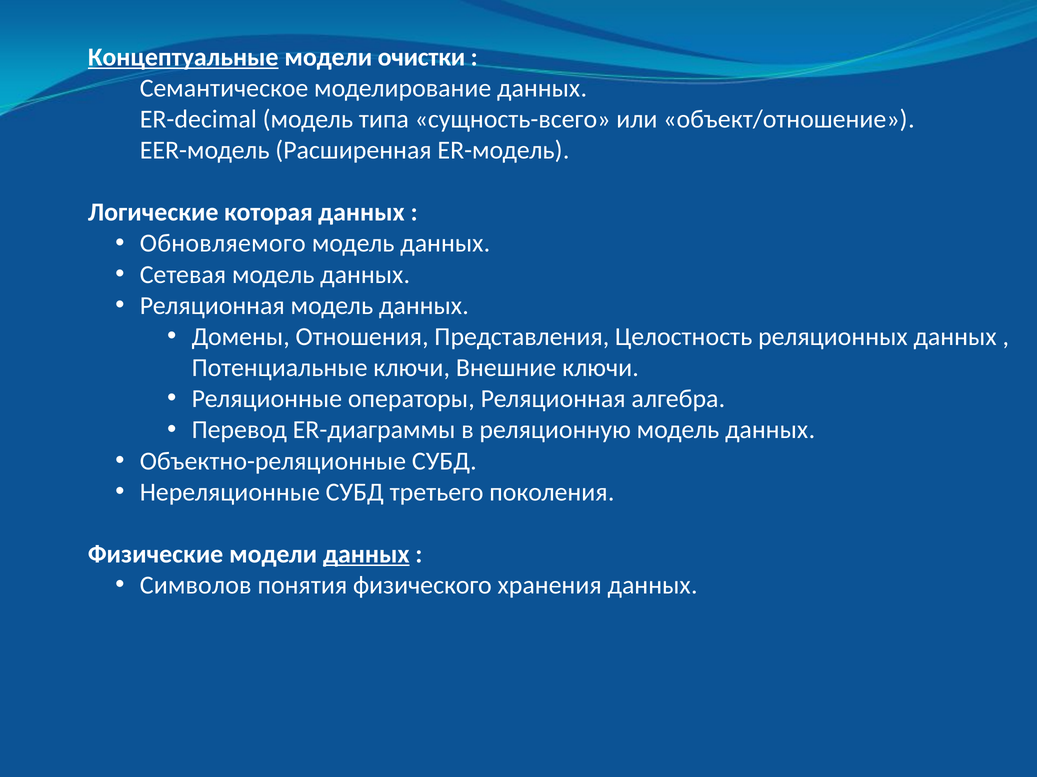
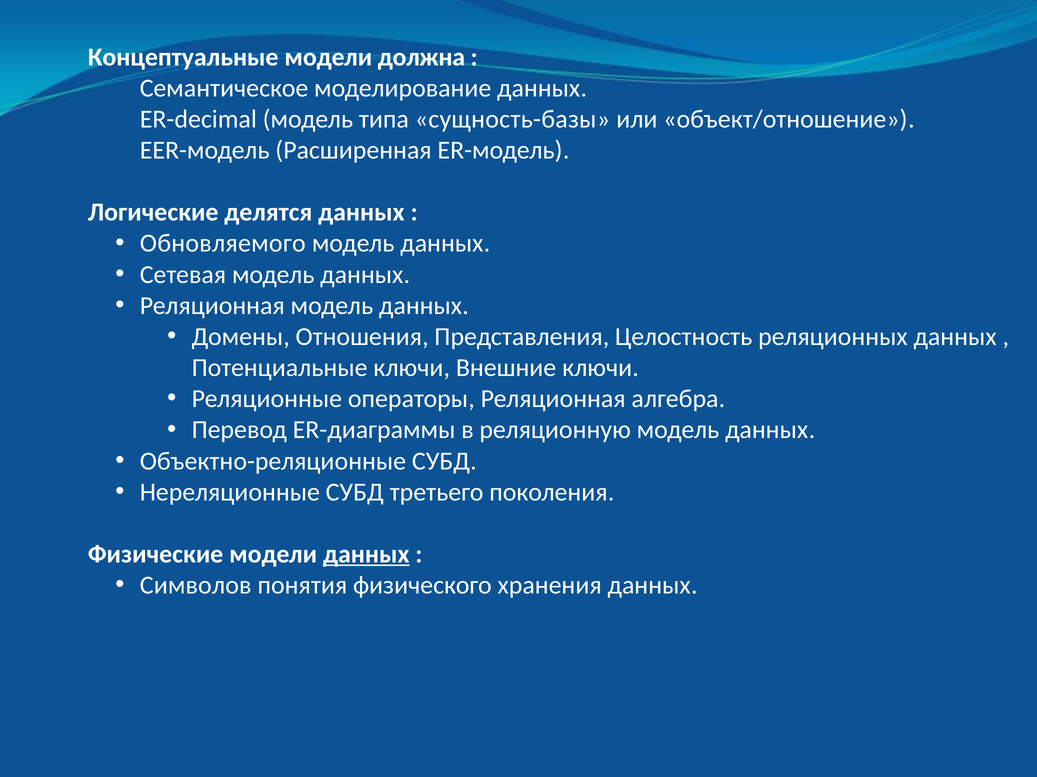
Концептуальные underline: present -> none
очистки: очистки -> должна
сущность-всего: сущность-всего -> сущность-базы
которая: которая -> делятся
